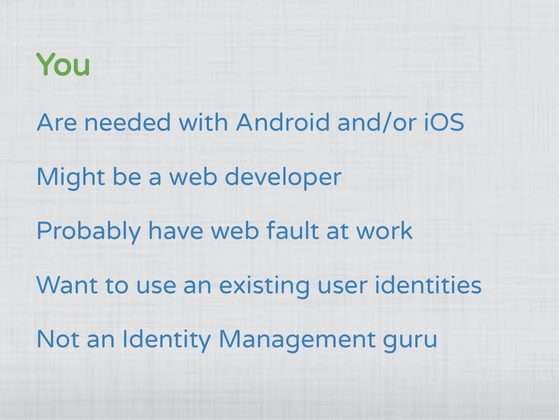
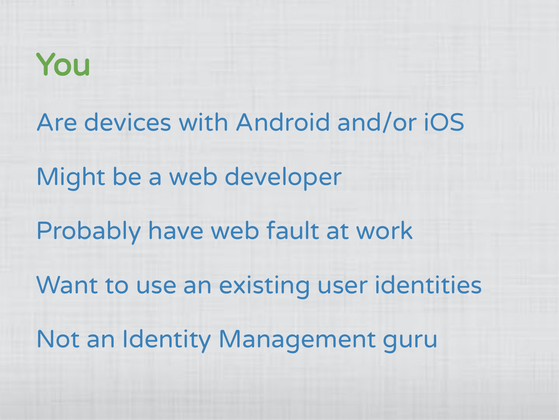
needed: needed -> devices
